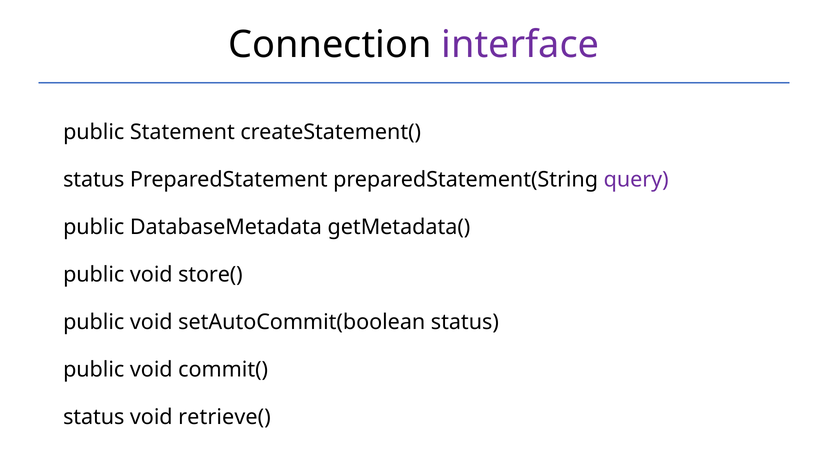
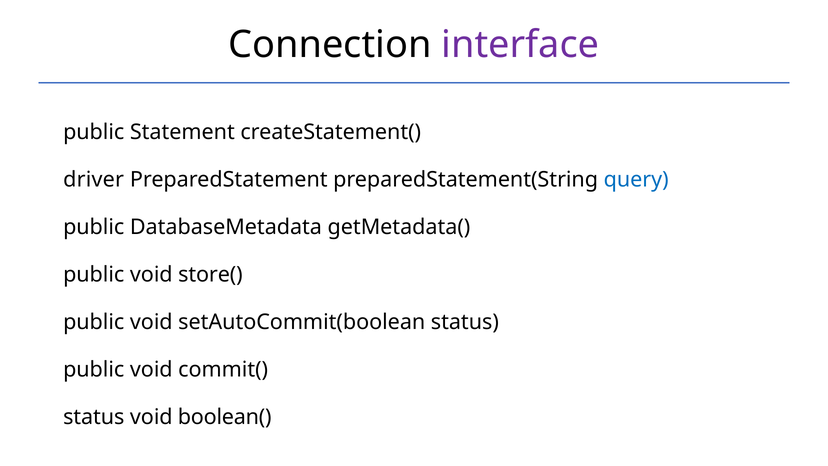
status at (94, 180): status -> driver
query colour: purple -> blue
retrieve(: retrieve( -> boolean(
